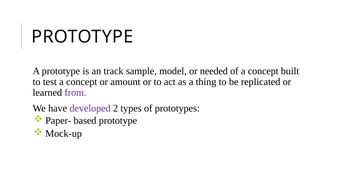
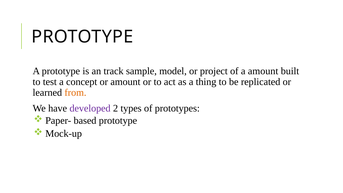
needed: needed -> project
of a concept: concept -> amount
from colour: purple -> orange
